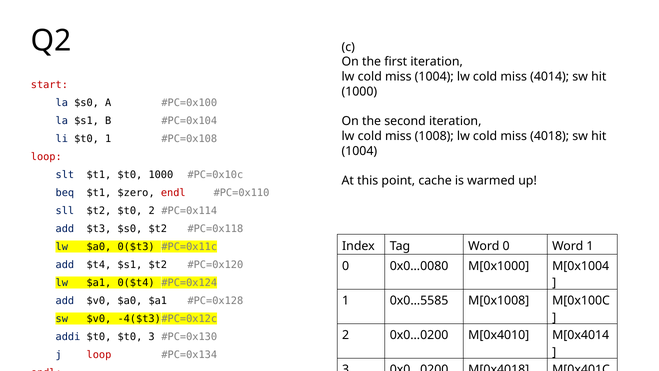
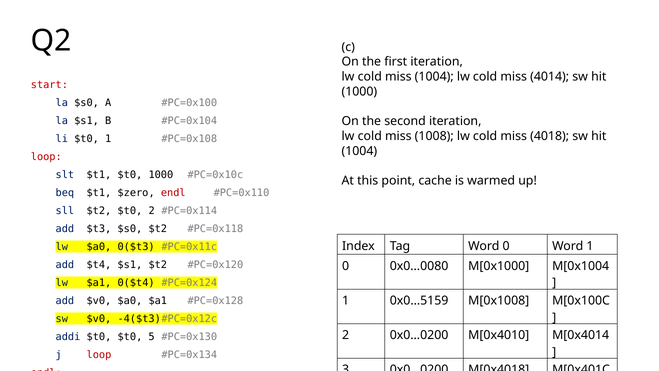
0x0…5585: 0x0…5585 -> 0x0…5159
$t0 3: 3 -> 5
